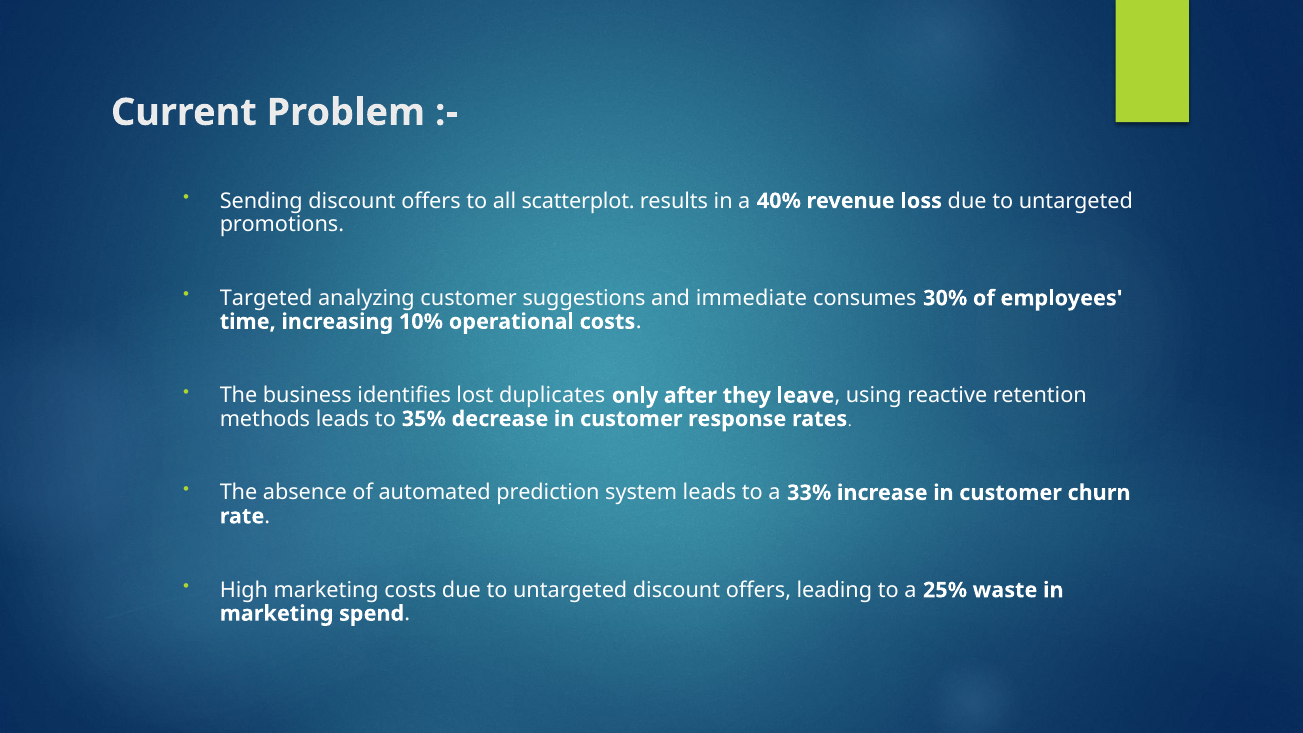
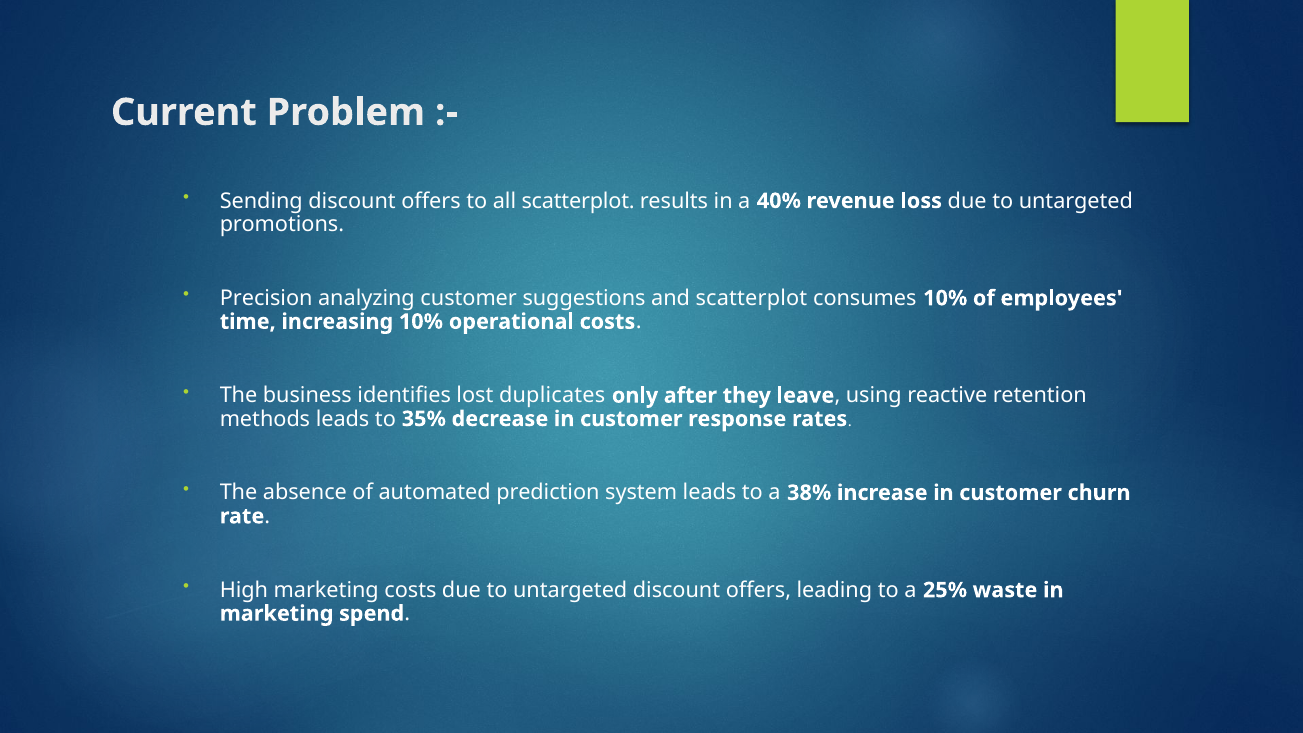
Targeted: Targeted -> Precision
and immediate: immediate -> scatterplot
consumes 30%: 30% -> 10%
33%: 33% -> 38%
